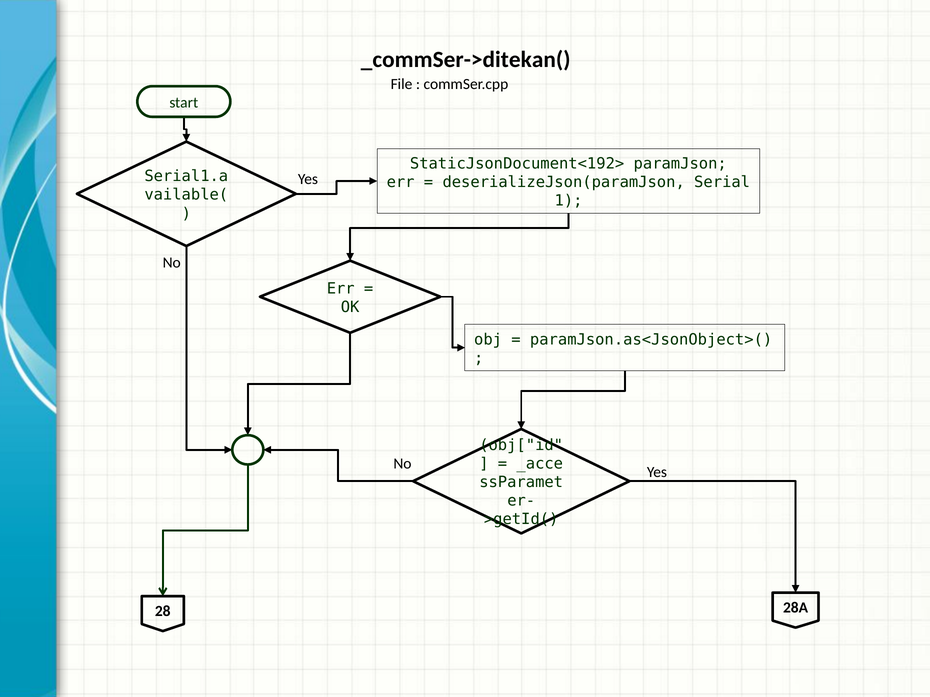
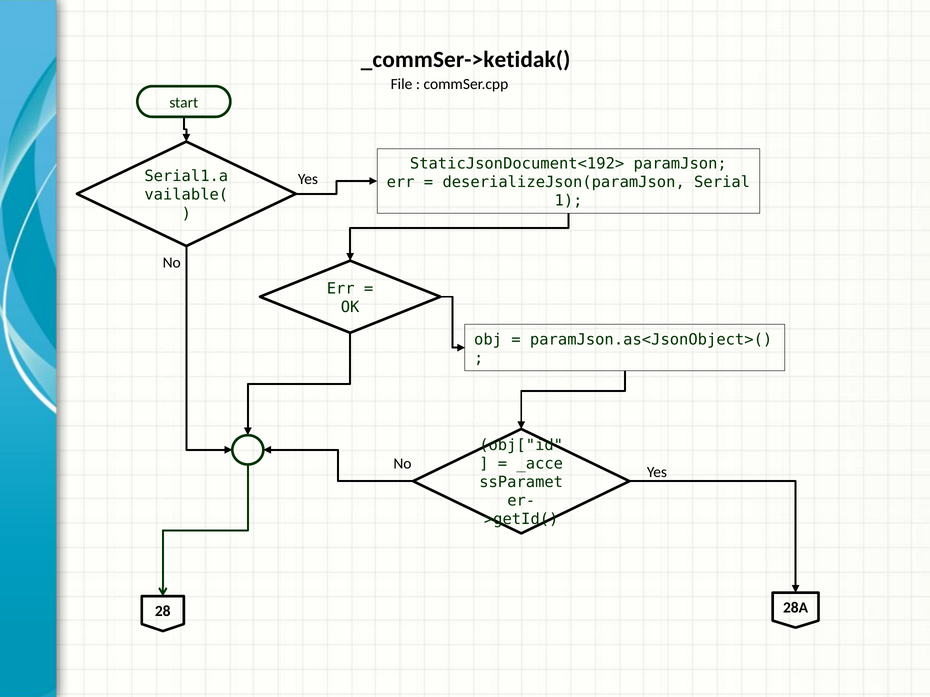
_commSer->ditekan(: _commSer->ditekan( -> _commSer->ketidak(
